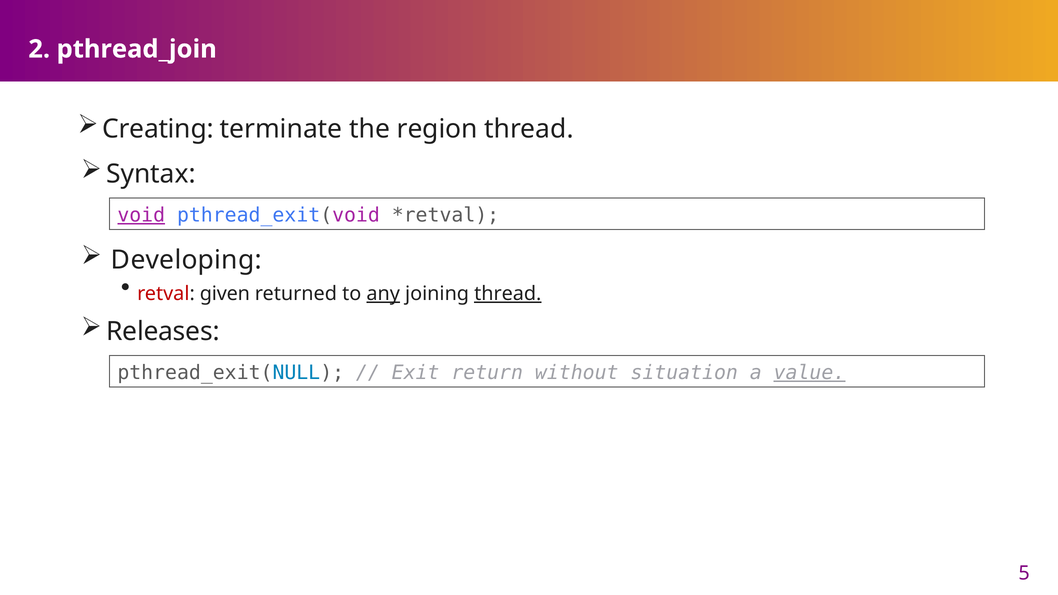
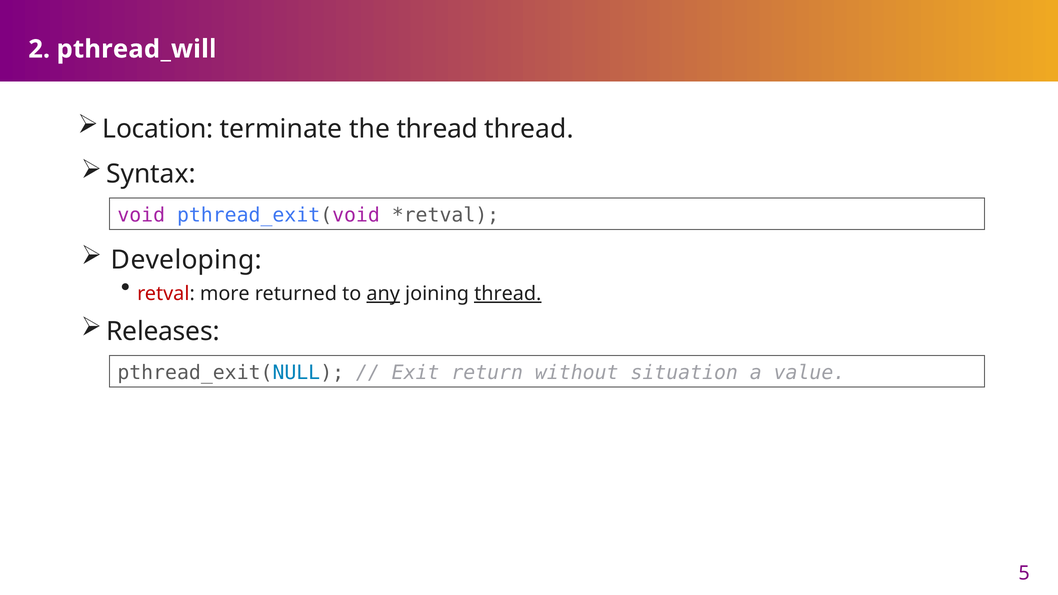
pthread_join: pthread_join -> pthread_will
Creating: Creating -> Location
the region: region -> thread
void underline: present -> none
given: given -> more
value underline: present -> none
